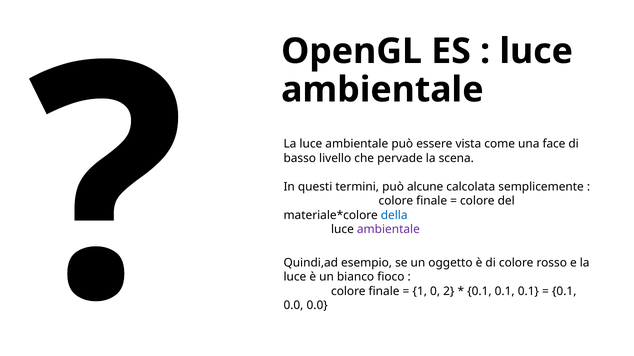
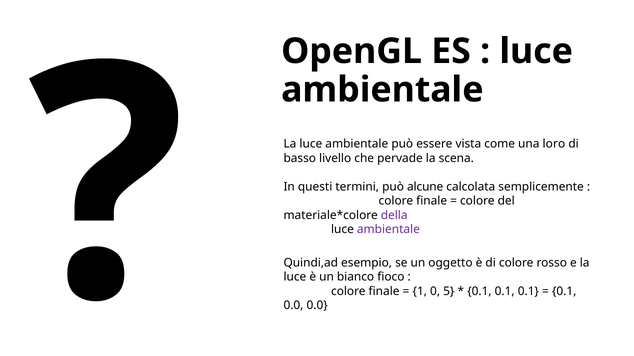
face: face -> loro
della colour: blue -> purple
2: 2 -> 5
